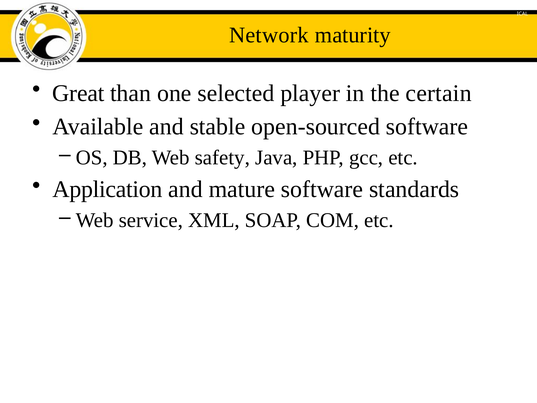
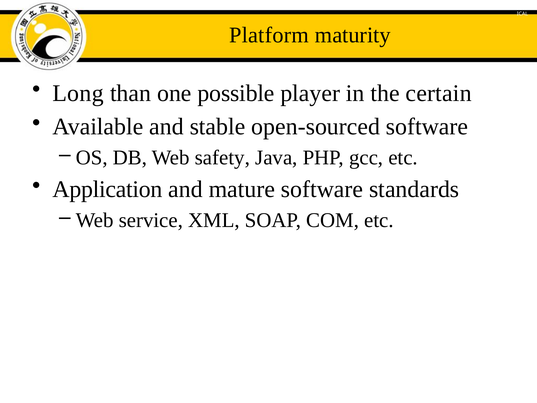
Network: Network -> Platform
Great: Great -> Long
selected: selected -> possible
